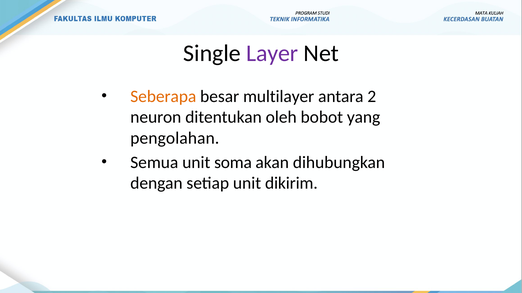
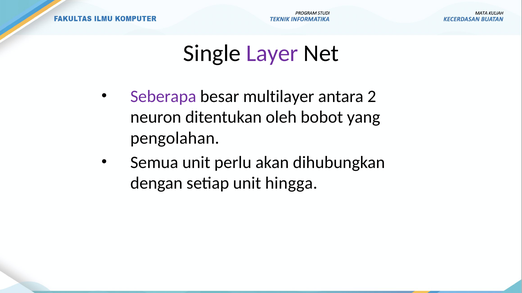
Seberapa colour: orange -> purple
soma: soma -> perlu
dikirim: dikirim -> hingga
